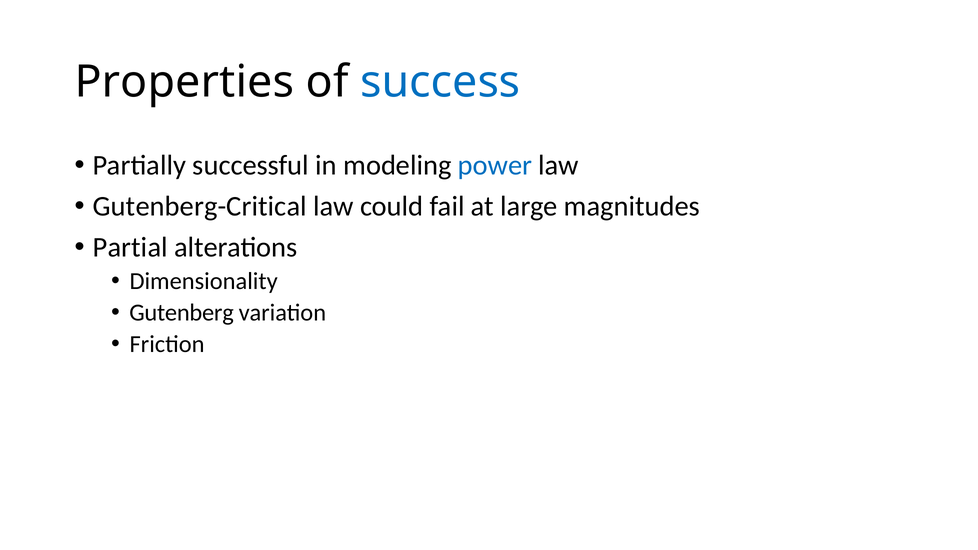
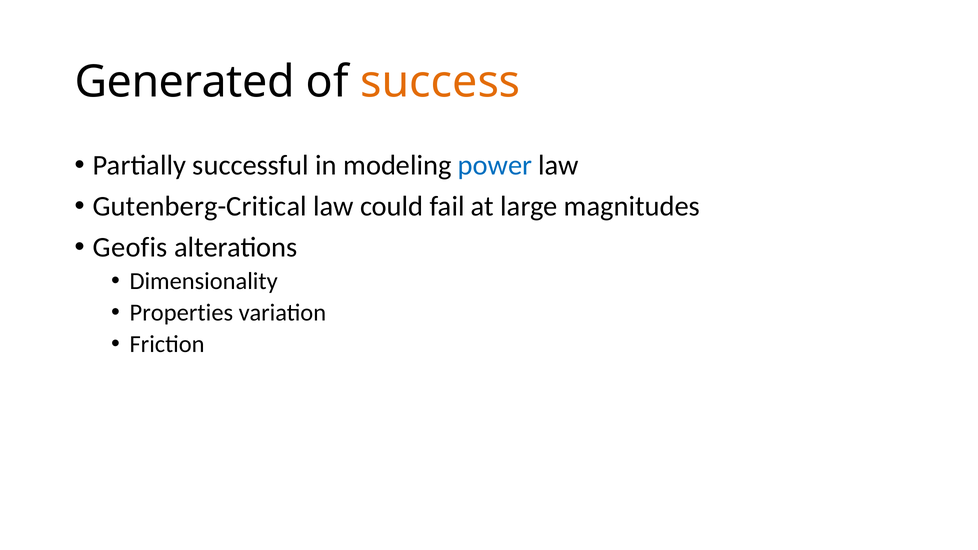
Properties: Properties -> Generated
success colour: blue -> orange
Partial: Partial -> Geofis
Gutenberg: Gutenberg -> Properties
